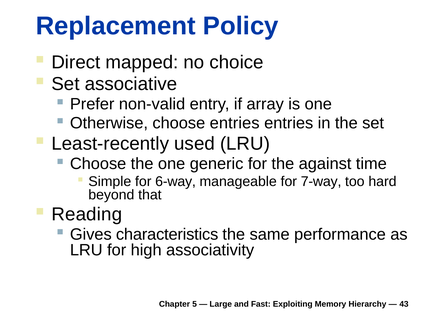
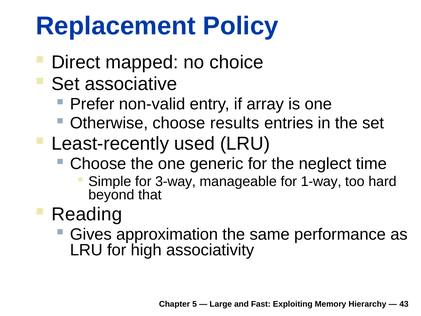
choose entries: entries -> results
against: against -> neglect
6-way: 6-way -> 3-way
7-way: 7-way -> 1-way
characteristics: characteristics -> approximation
